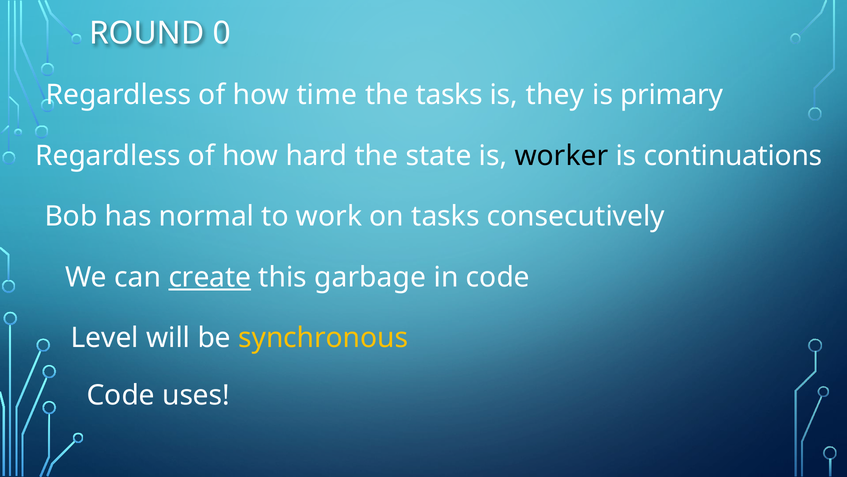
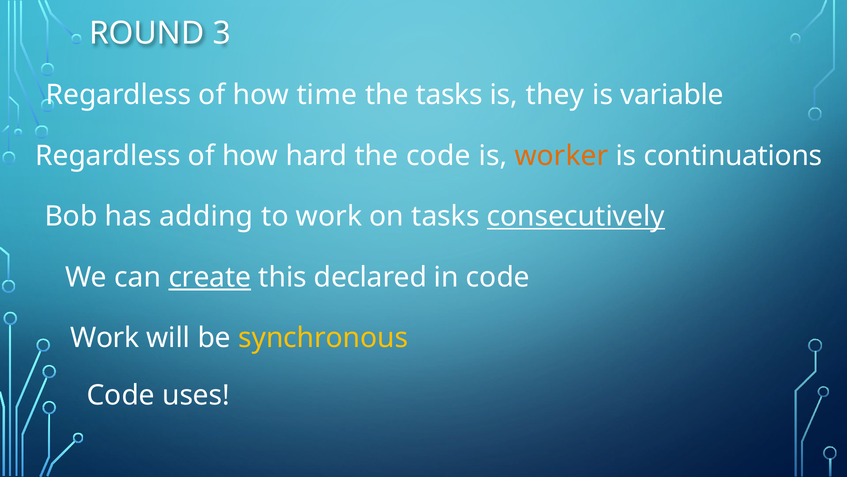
0: 0 -> 3
primary: primary -> variable
the state: state -> code
worker colour: black -> orange
normal: normal -> adding
consecutively underline: none -> present
garbage: garbage -> declared
Level at (105, 338): Level -> Work
